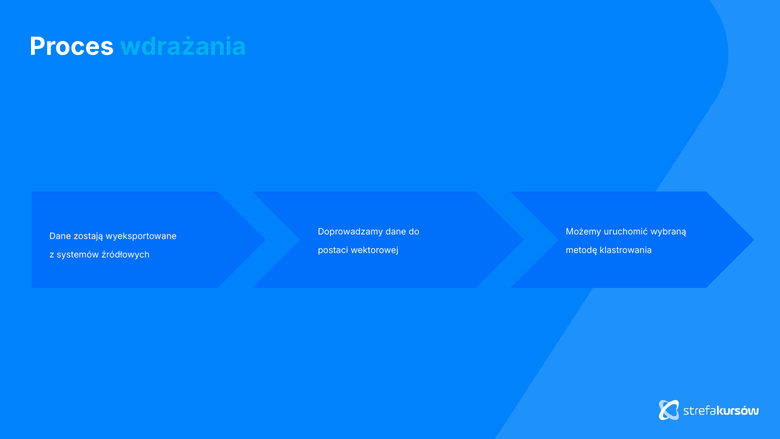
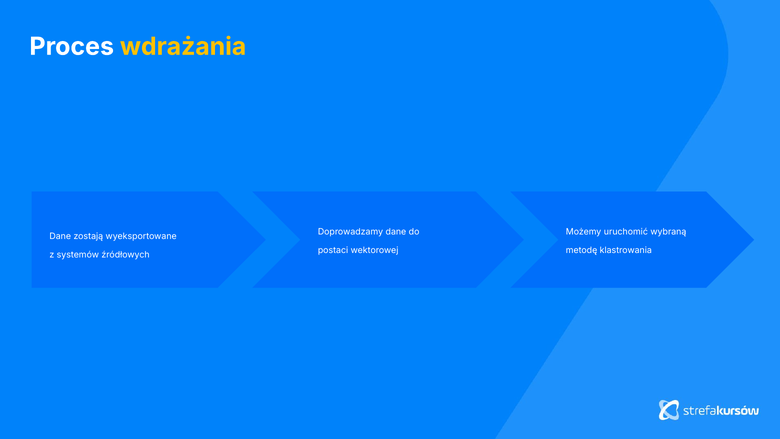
wdrażania colour: light blue -> yellow
